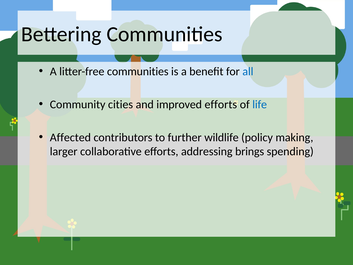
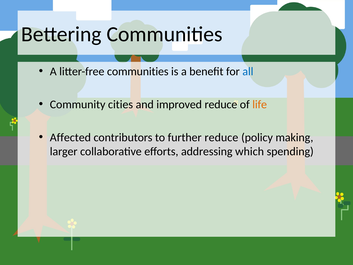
improved efforts: efforts -> reduce
life colour: blue -> orange
further wildlife: wildlife -> reduce
brings: brings -> which
